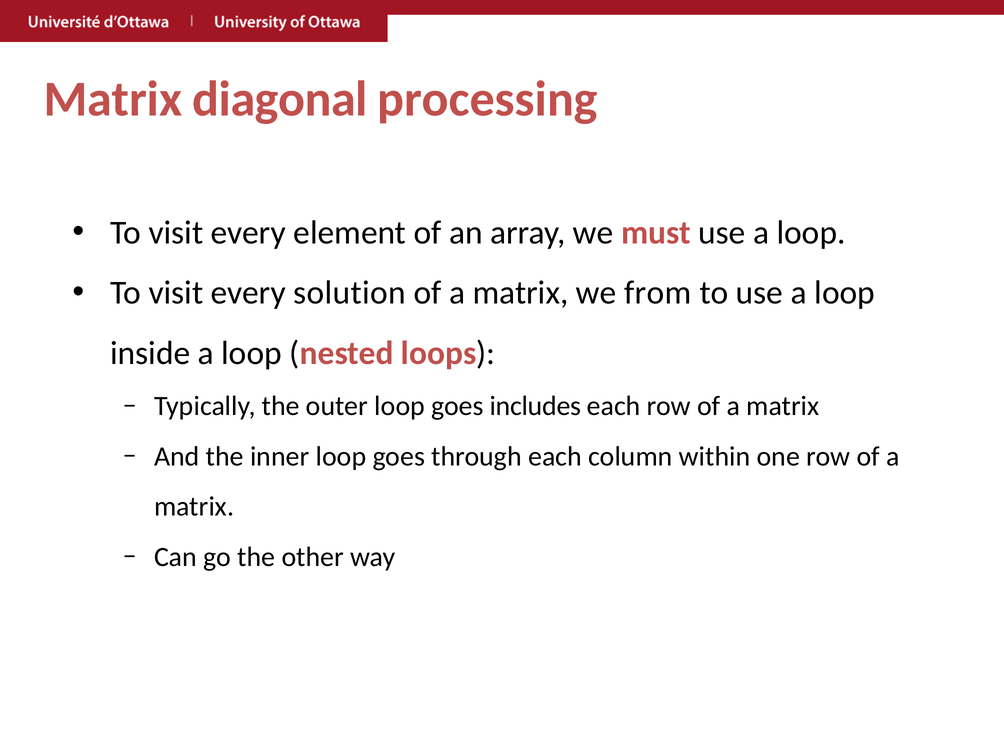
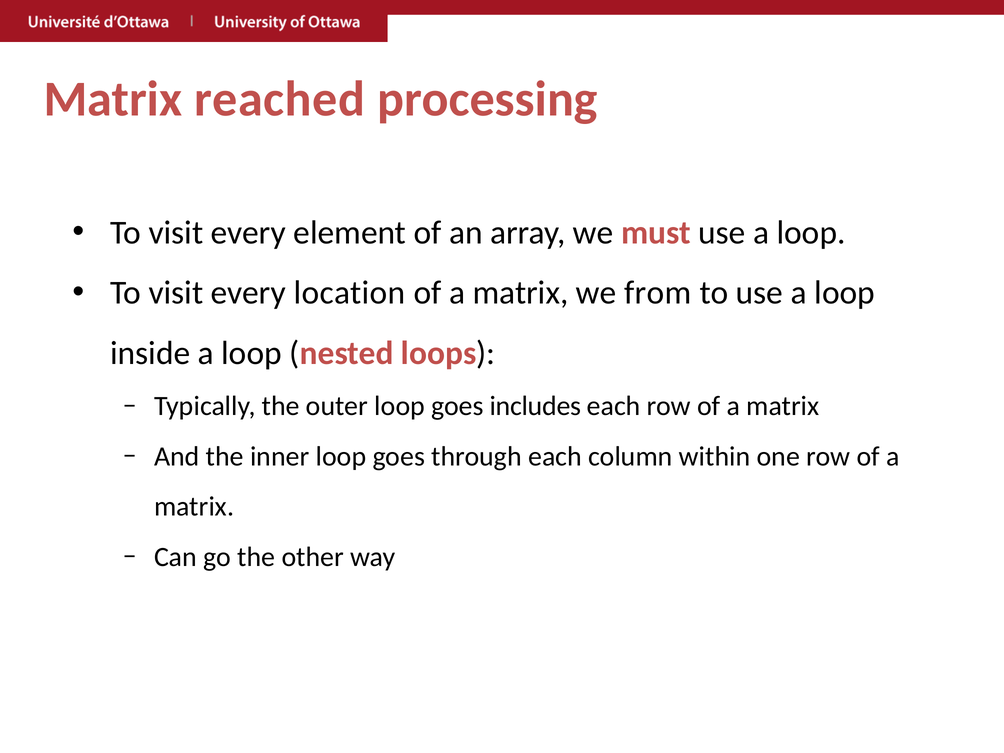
diagonal: diagonal -> reached
solution: solution -> location
